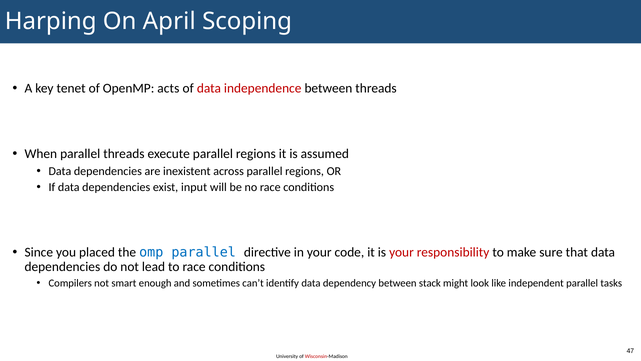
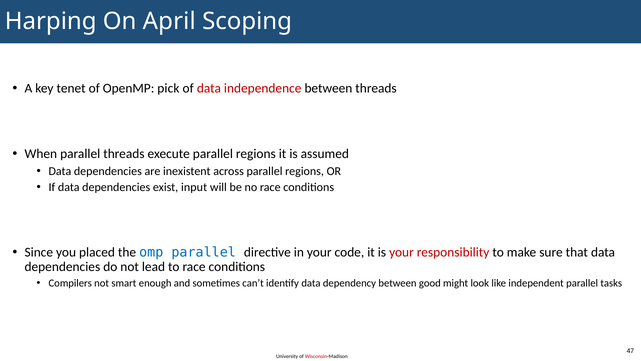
acts: acts -> pick
stack: stack -> good
